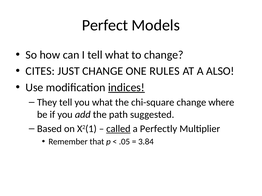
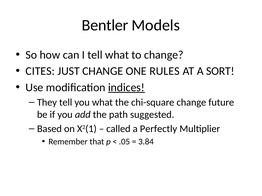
Perfect: Perfect -> Bentler
ALSO: ALSO -> SORT
where: where -> future
called underline: present -> none
